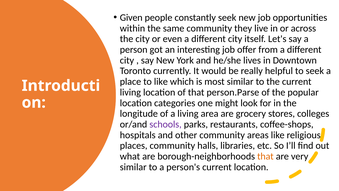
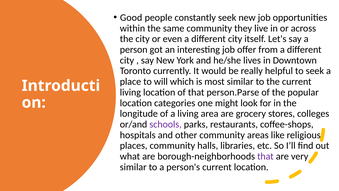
Given: Given -> Good
to like: like -> will
that at (265, 156) colour: orange -> purple
